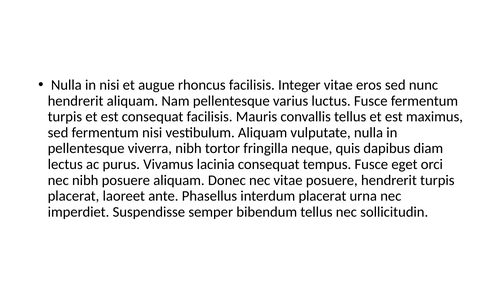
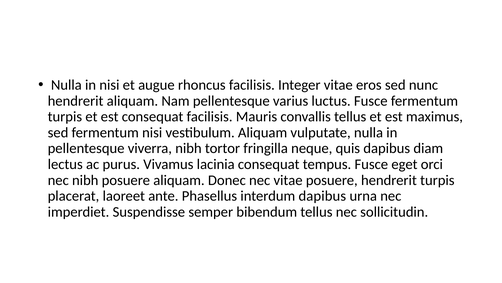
interdum placerat: placerat -> dapibus
